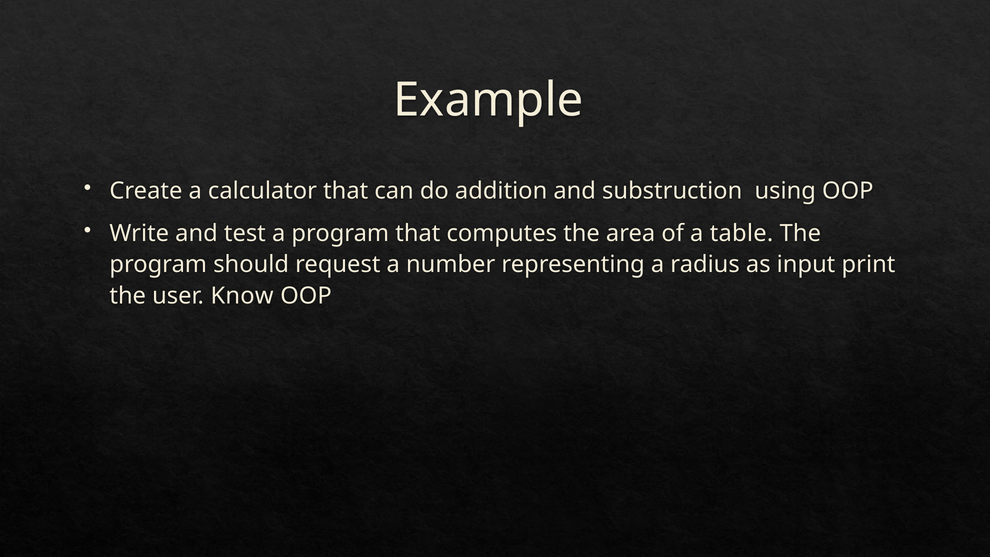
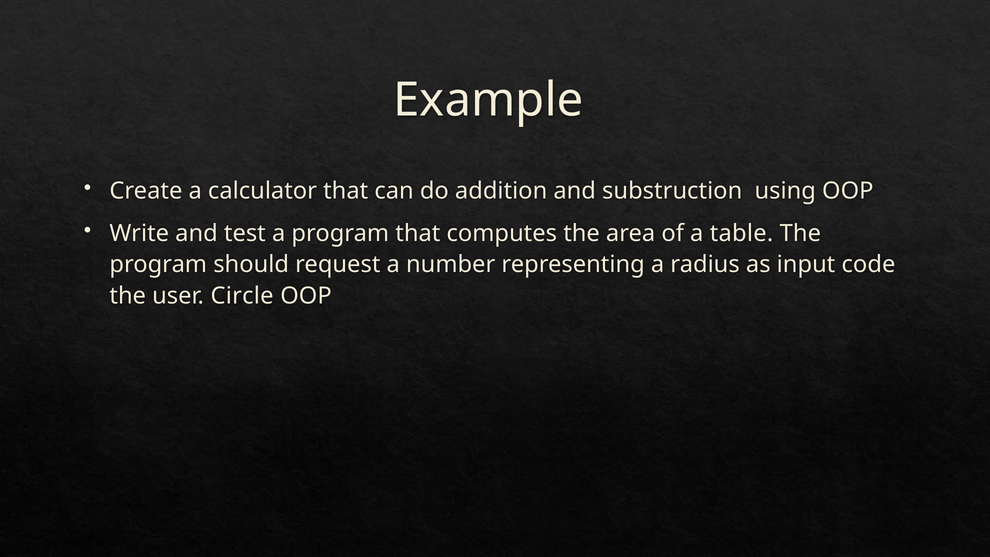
print: print -> code
Know: Know -> Circle
